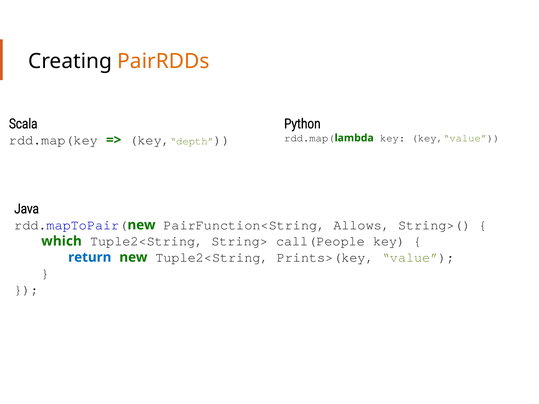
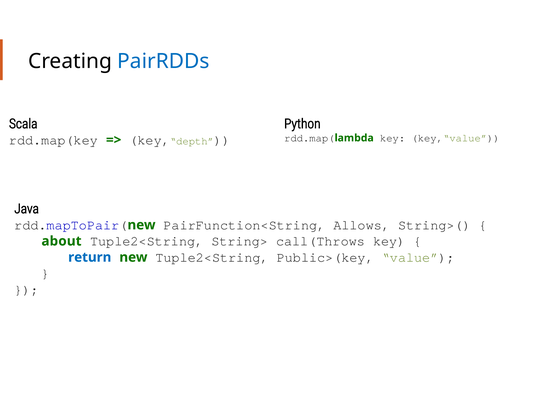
PairRDDs colour: orange -> blue
which: which -> about
call(People: call(People -> call(Throws
Prints>(key: Prints>(key -> Public>(key
